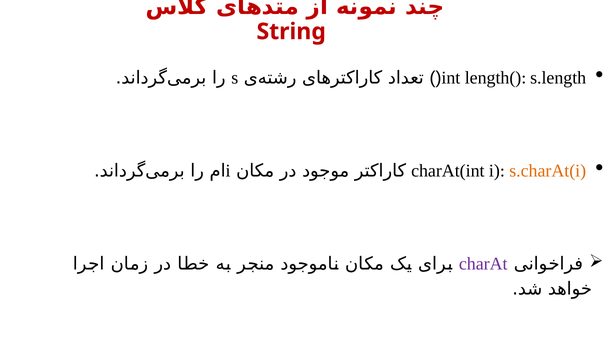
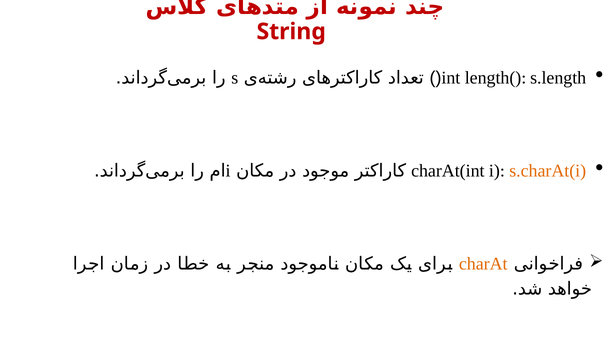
charAt colour: purple -> orange
